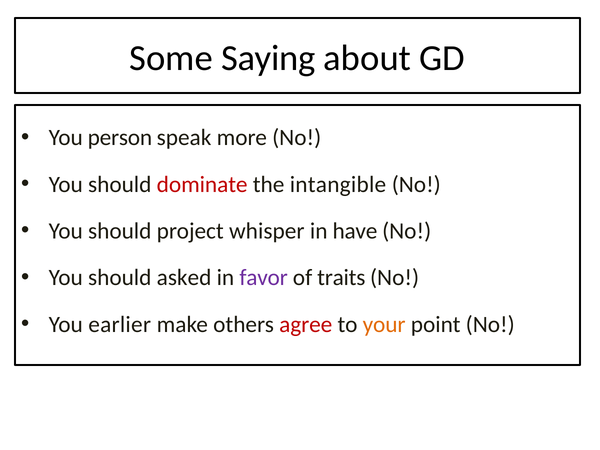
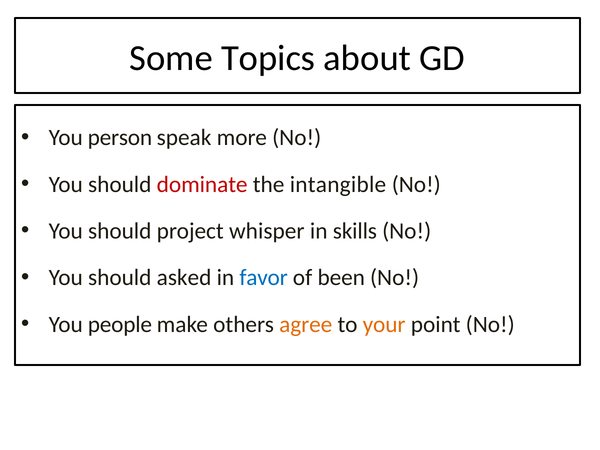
Saying: Saying -> Topics
have: have -> skills
favor colour: purple -> blue
traits: traits -> been
earlier: earlier -> people
agree colour: red -> orange
